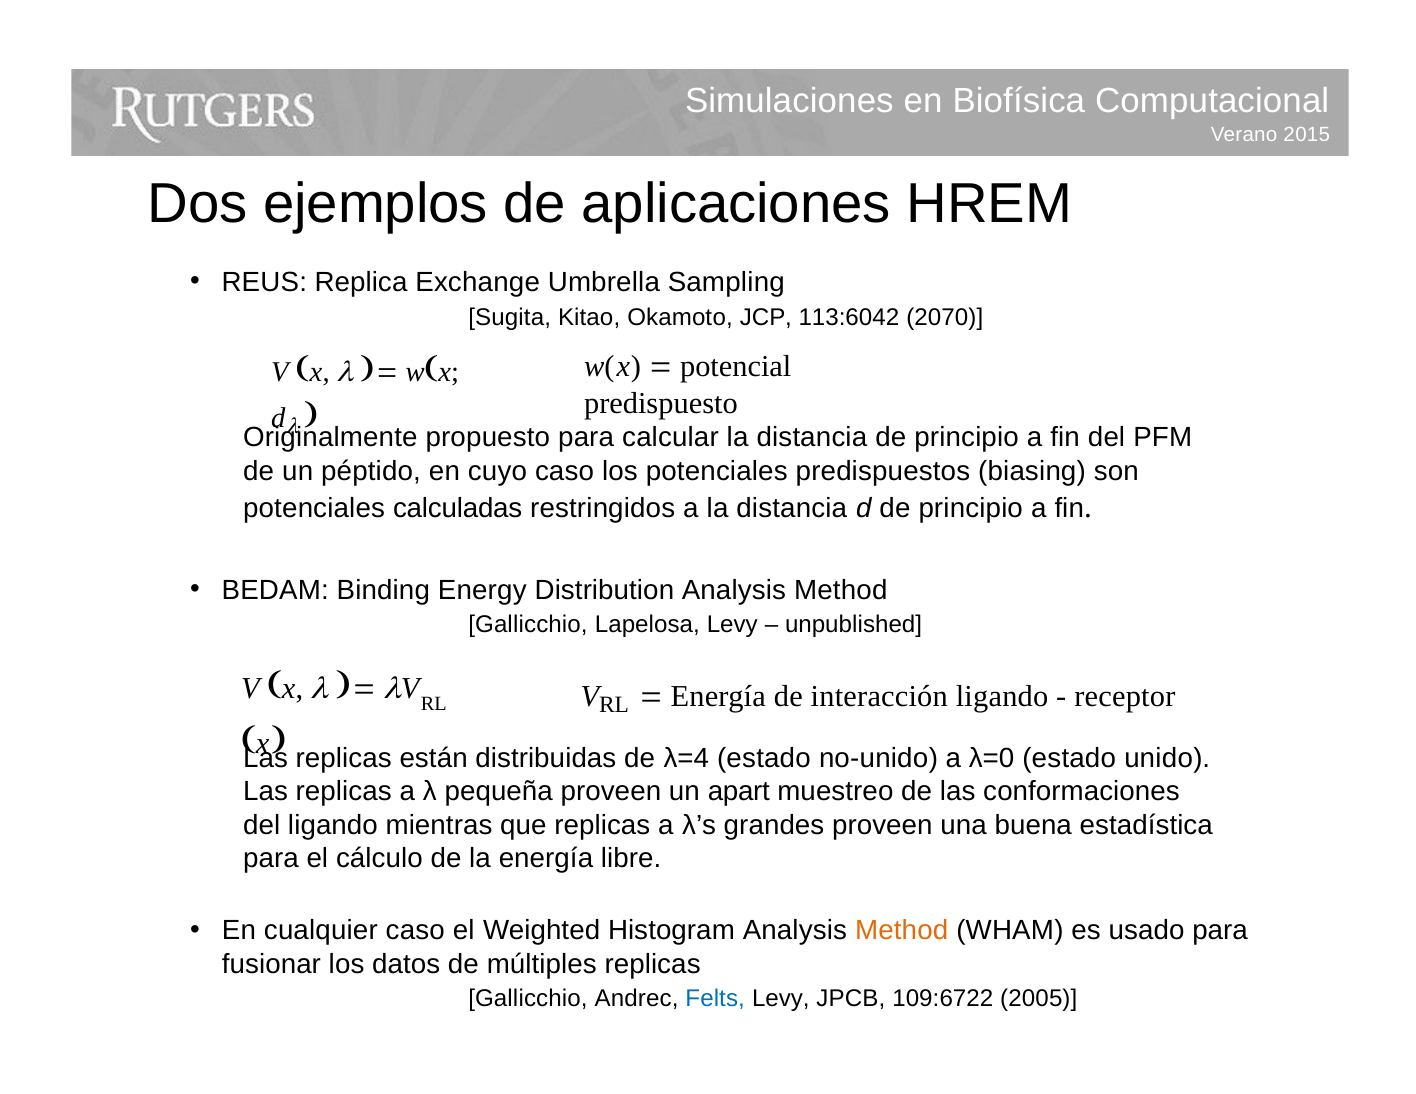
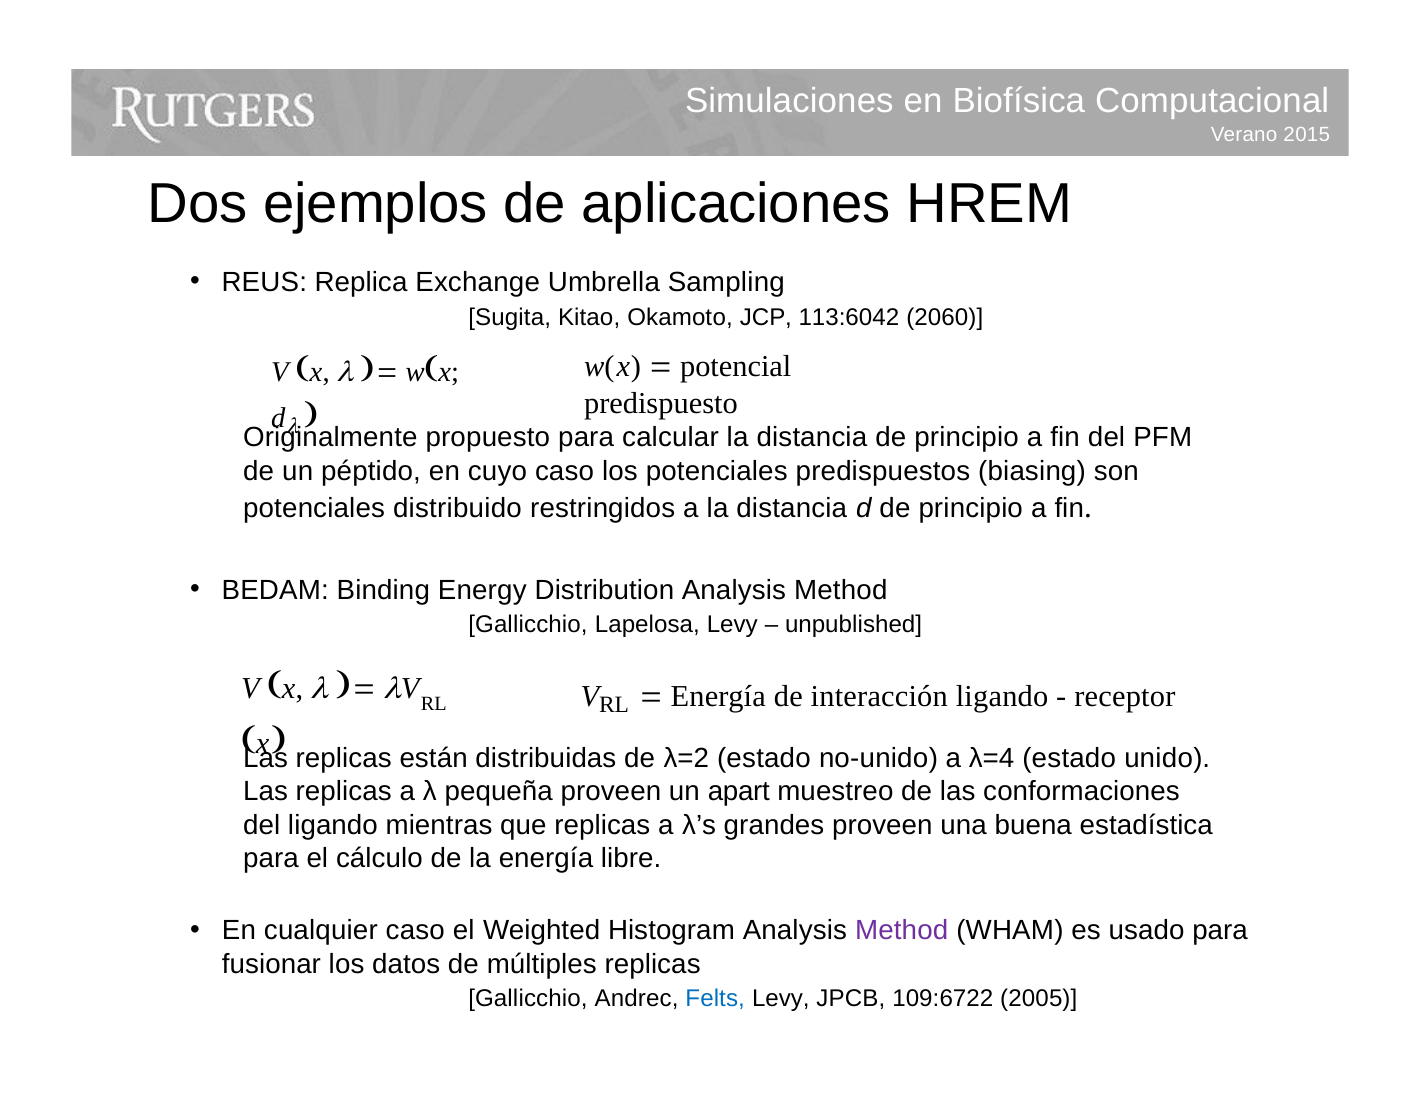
2070: 2070 -> 2060
calculadas: calculadas -> distribuido
λ=4: λ=4 -> λ=2
λ=0: λ=0 -> λ=4
Method at (902, 931) colour: orange -> purple
